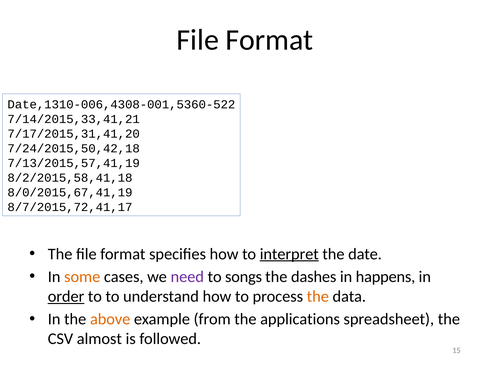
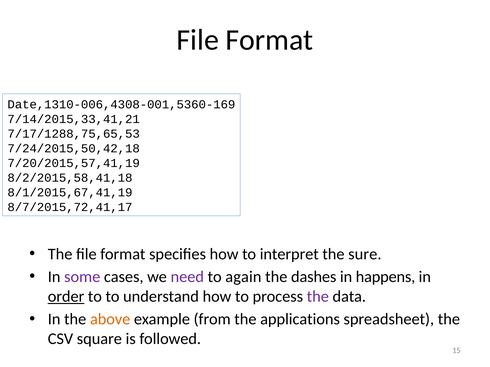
Date,1310-006,4308-001,5360-522: Date,1310-006,4308-001,5360-522 -> Date,1310-006,4308-001,5360-169
7/17/2015,31,41,20: 7/17/2015,31,41,20 -> 7/17/1288,75,65,53
7/13/2015,57,41,19: 7/13/2015,57,41,19 -> 7/20/2015,57,41,19
8/0/2015,67,41,19: 8/0/2015,67,41,19 -> 8/1/2015,67,41,19
interpret underline: present -> none
date: date -> sure
some colour: orange -> purple
songs: songs -> again
the at (318, 297) colour: orange -> purple
almost: almost -> square
